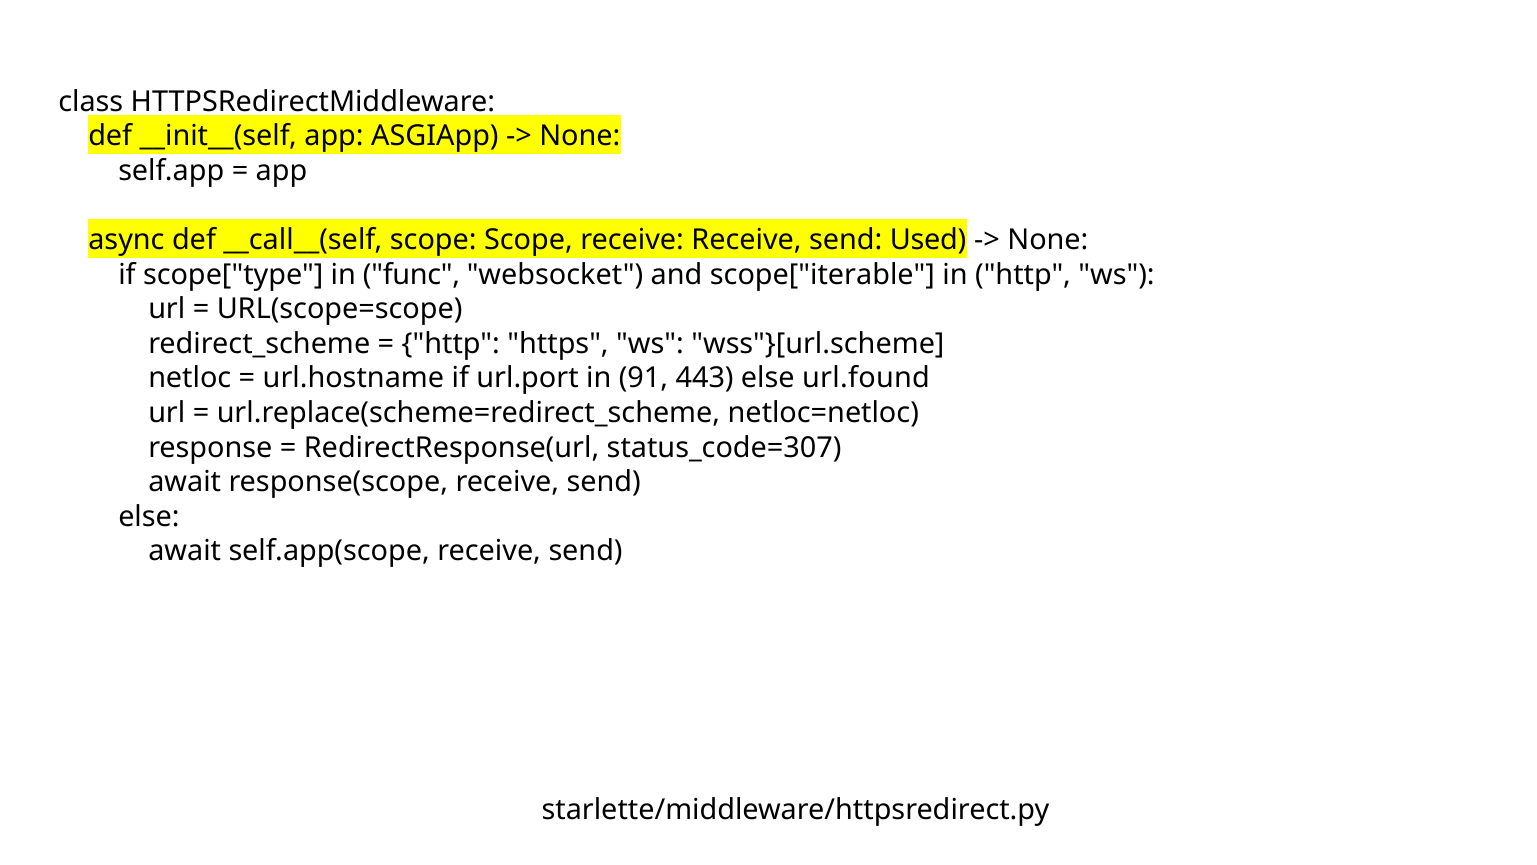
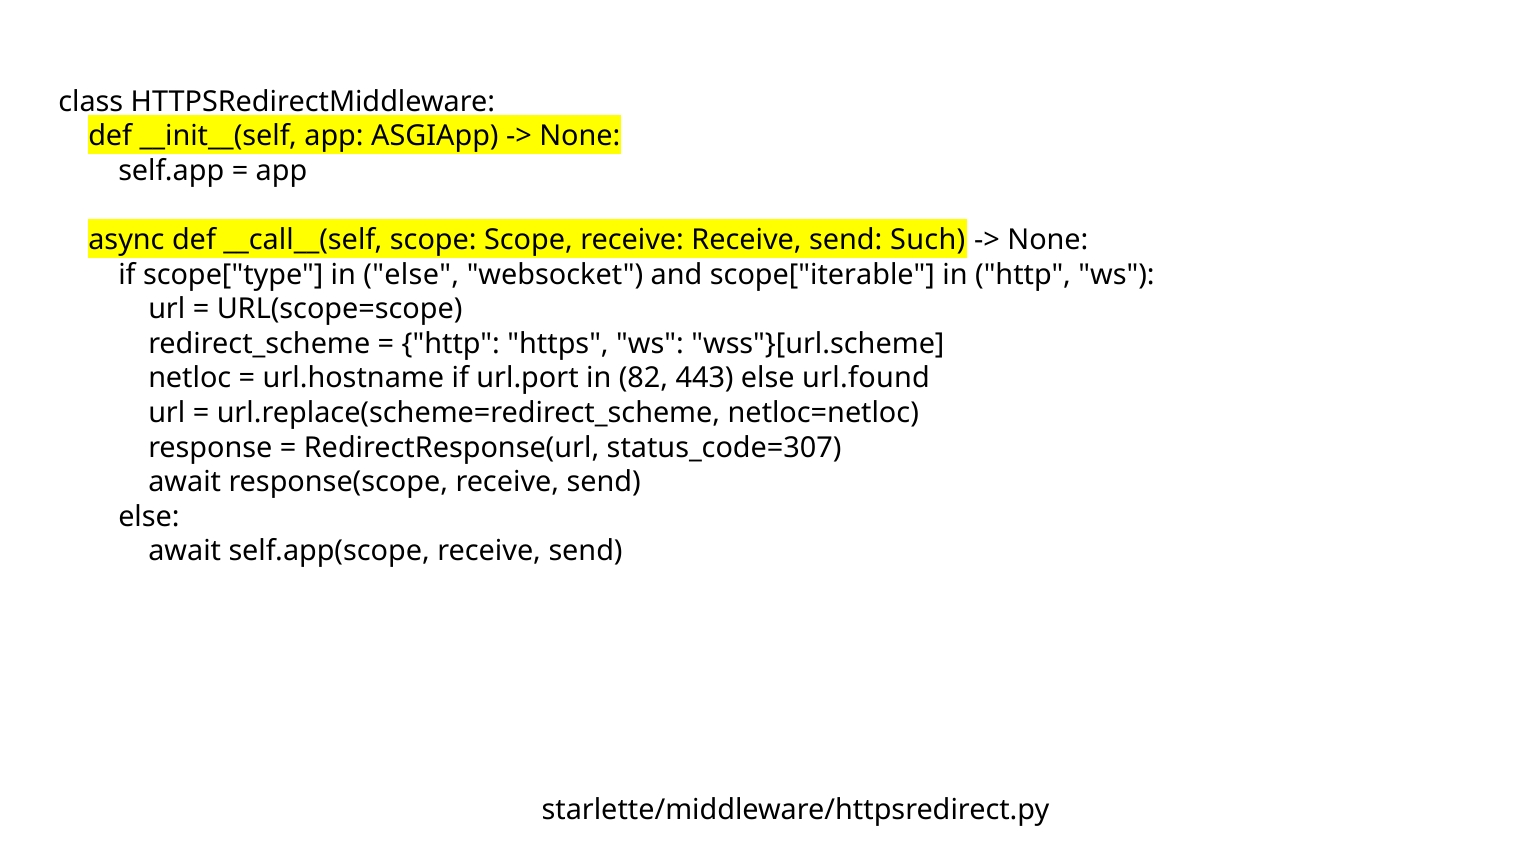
Used: Used -> Such
in func: func -> else
91: 91 -> 82
